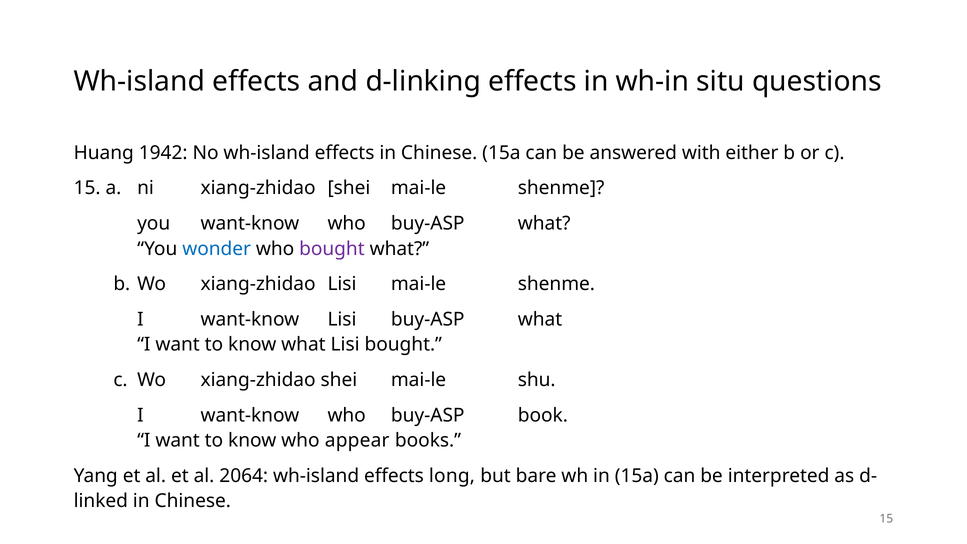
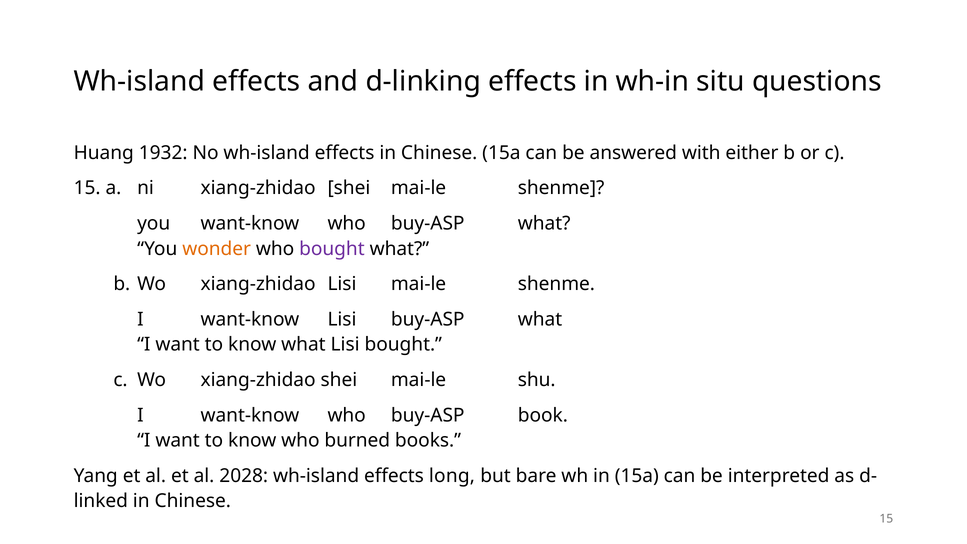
1942: 1942 -> 1932
wonder colour: blue -> orange
appear: appear -> burned
2064: 2064 -> 2028
